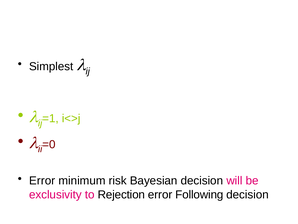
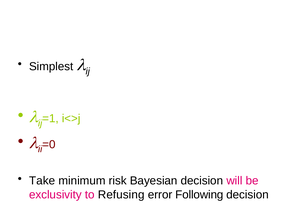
Error at (42, 180): Error -> Take
Rejection: Rejection -> Refusing
